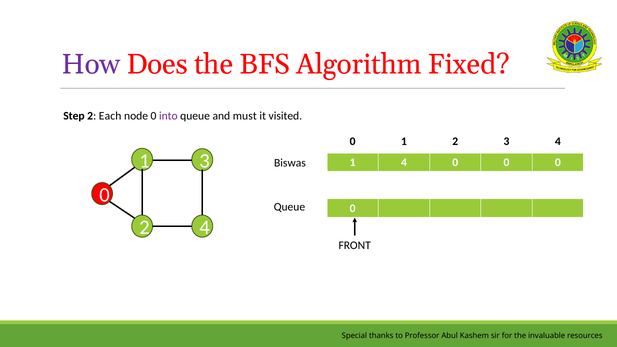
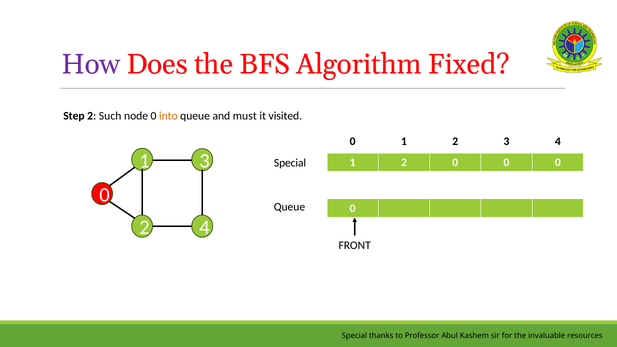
Each: Each -> Such
into colour: purple -> orange
4 at (404, 163): 4 -> 2
Biswas at (290, 163): Biswas -> Special
